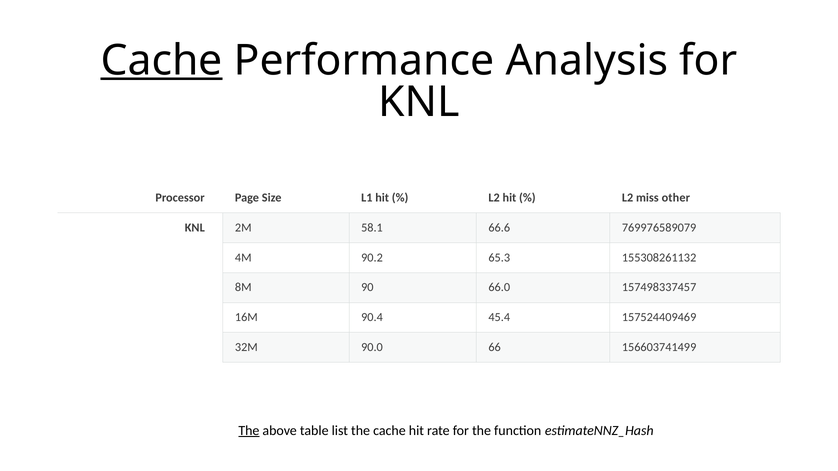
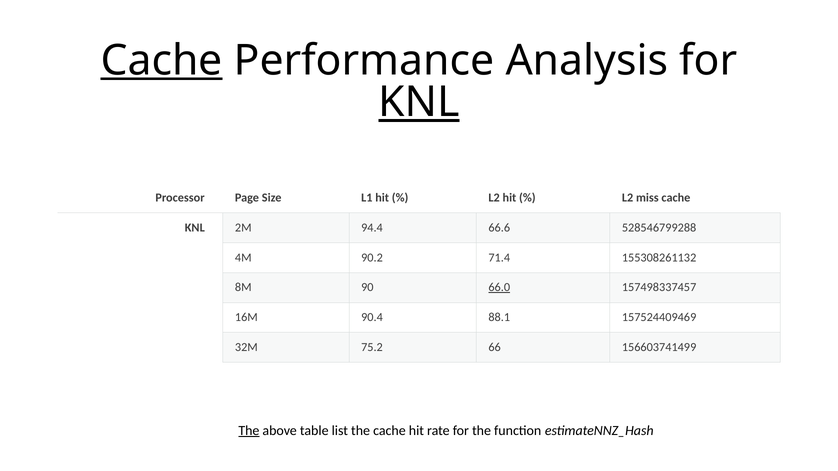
KNL at (419, 102) underline: none -> present
miss other: other -> cache
58.1: 58.1 -> 94.4
769976589079: 769976589079 -> 528546799288
65.3: 65.3 -> 71.4
66.0 underline: none -> present
45.4: 45.4 -> 88.1
90.0: 90.0 -> 75.2
